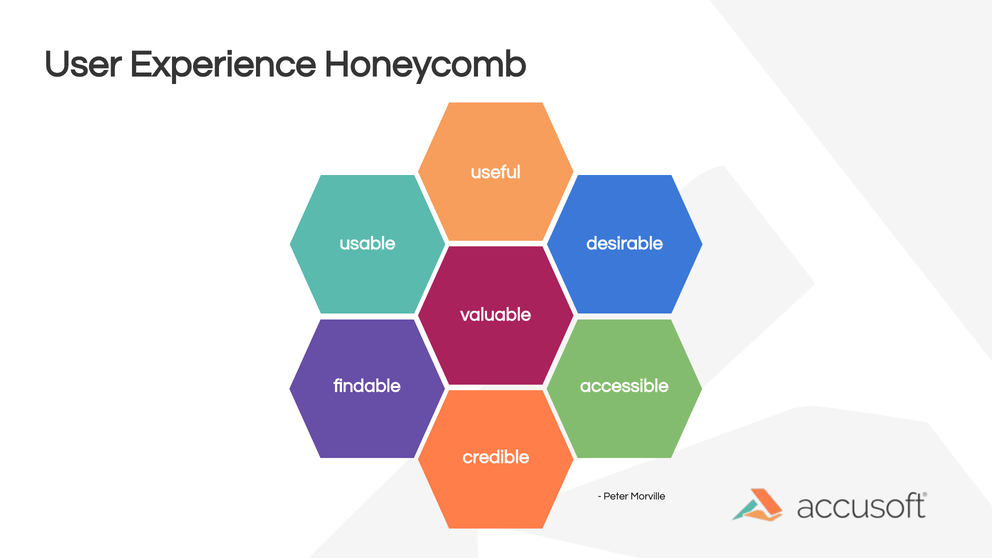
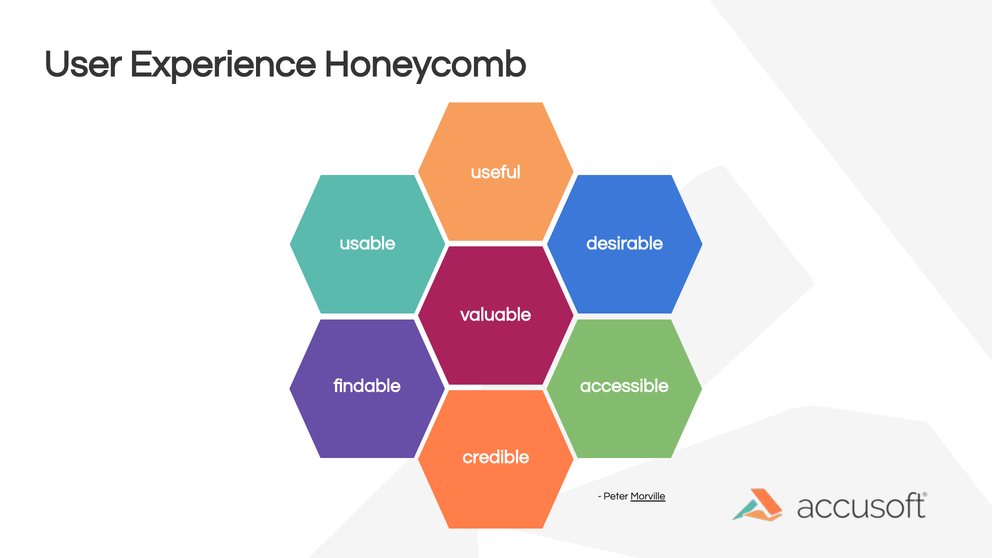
Morville underline: none -> present
